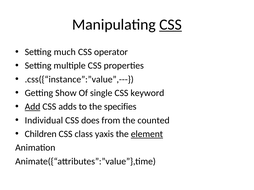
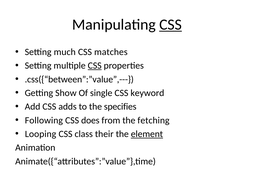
operator: operator -> matches
CSS at (95, 66) underline: none -> present
.css({“instance”:”value”,---: .css({“instance”:”value”,--- -> .css({“between”:”value”,---
Add underline: present -> none
Individual: Individual -> Following
counted: counted -> fetching
Children: Children -> Looping
yaxis: yaxis -> their
